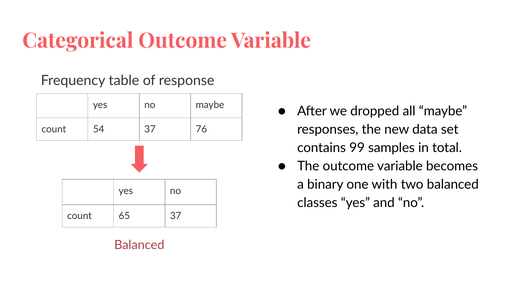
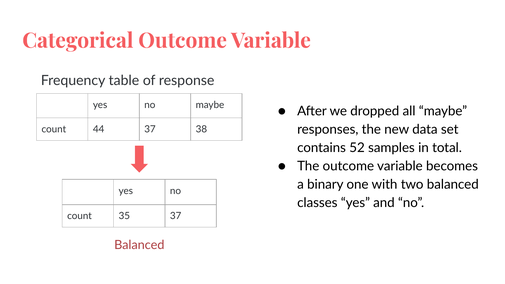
54: 54 -> 44
76: 76 -> 38
99: 99 -> 52
65: 65 -> 35
